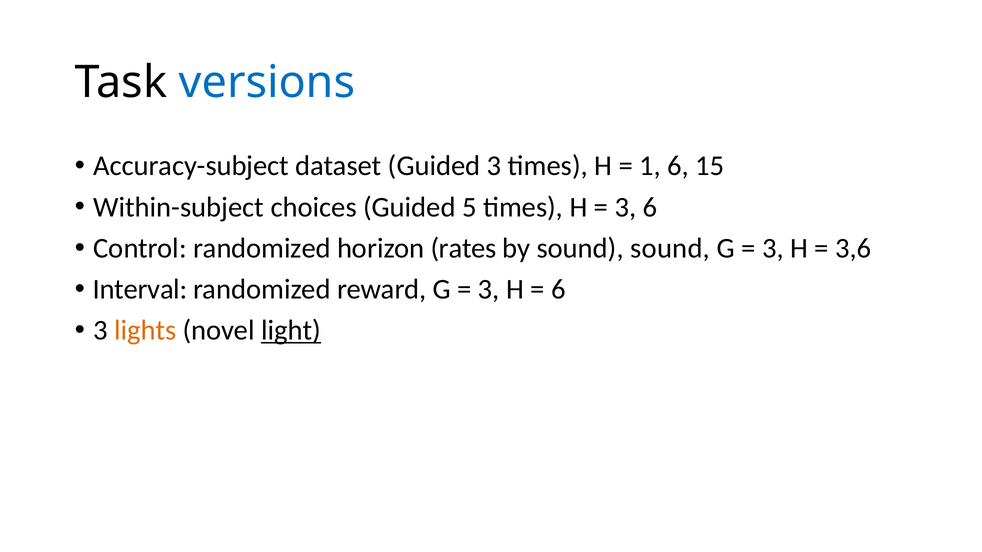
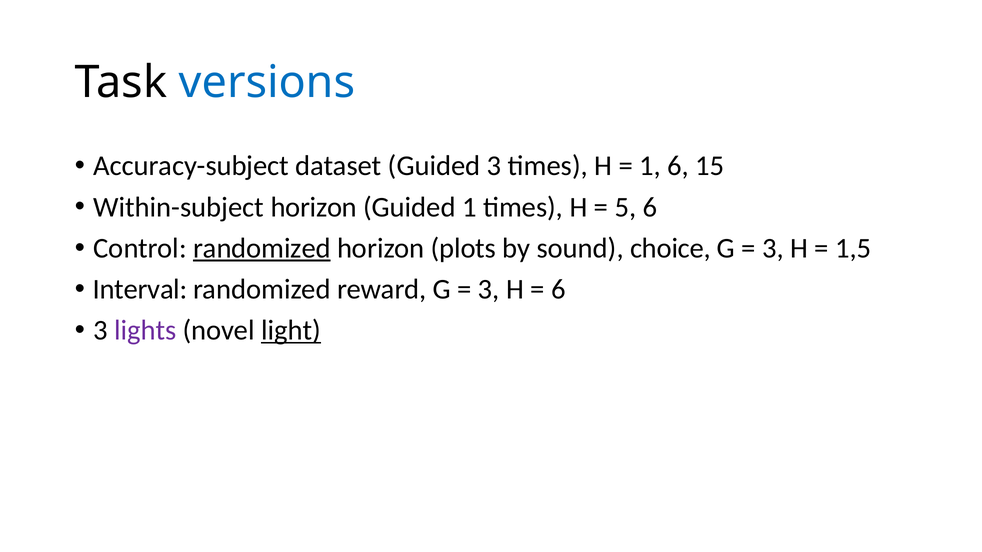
Within-subject choices: choices -> horizon
Guided 5: 5 -> 1
3 at (625, 207): 3 -> 5
randomized at (262, 248) underline: none -> present
rates: rates -> plots
sound sound: sound -> choice
3,6: 3,6 -> 1,5
lights colour: orange -> purple
